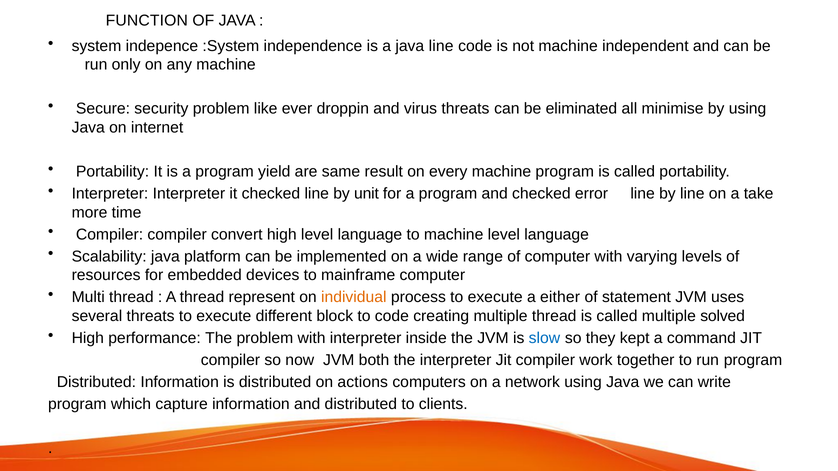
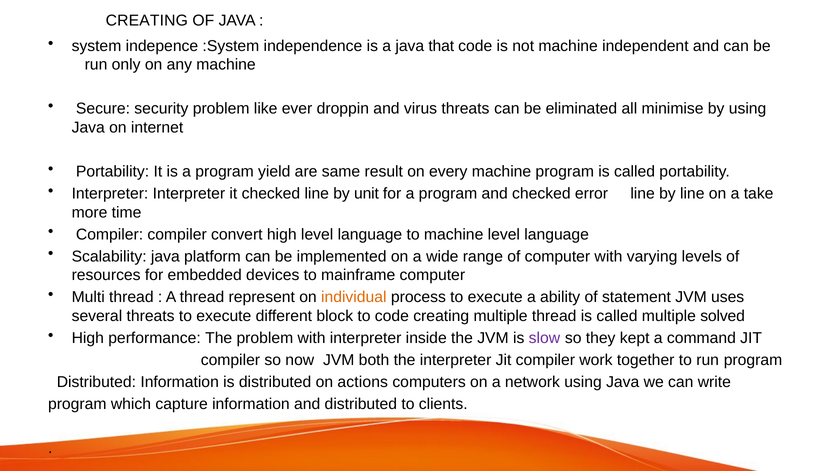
FUNCTION at (147, 21): FUNCTION -> CREATING
java line: line -> that
either: either -> ability
slow colour: blue -> purple
